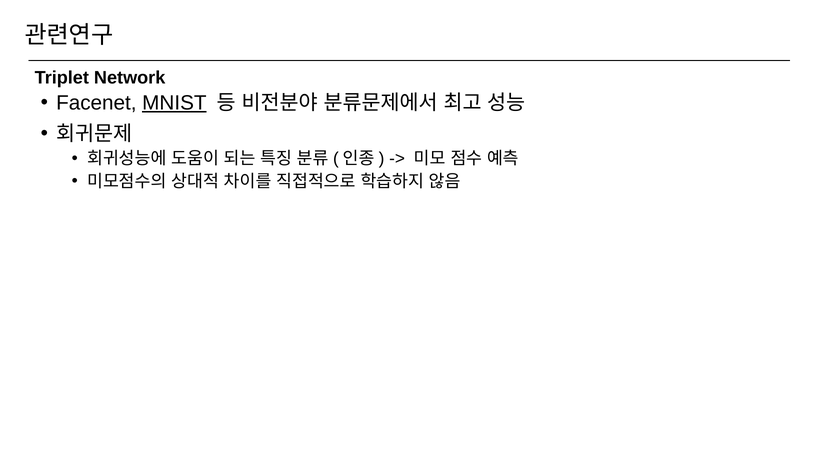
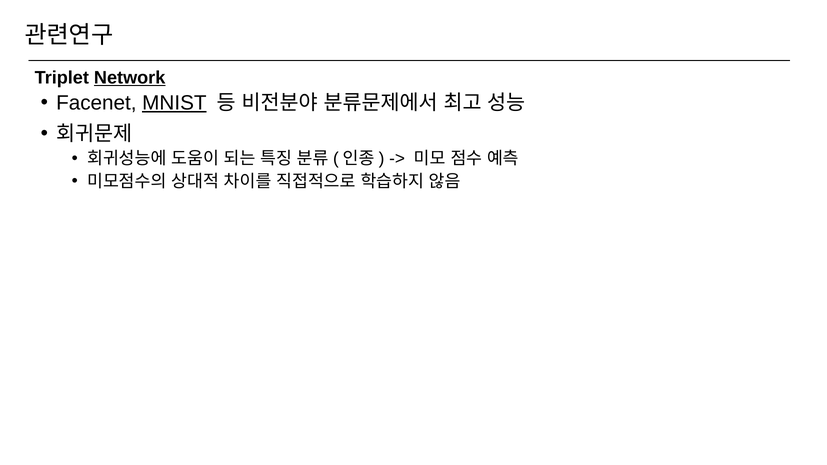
Network underline: none -> present
